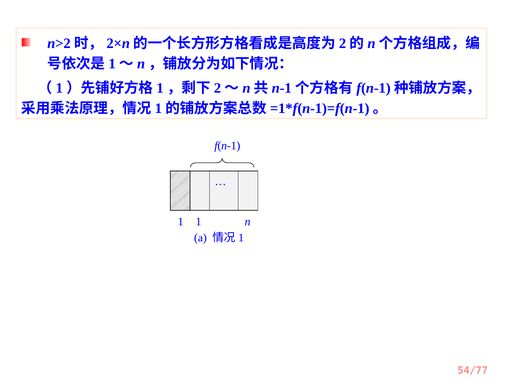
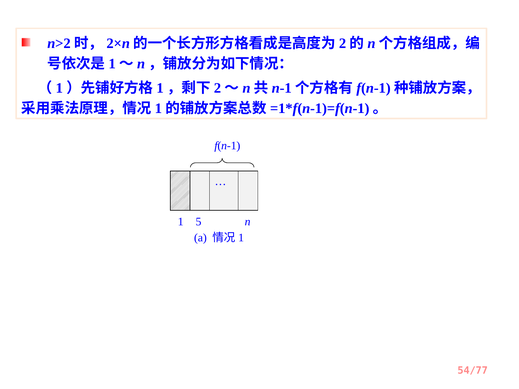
1 1: 1 -> 5
